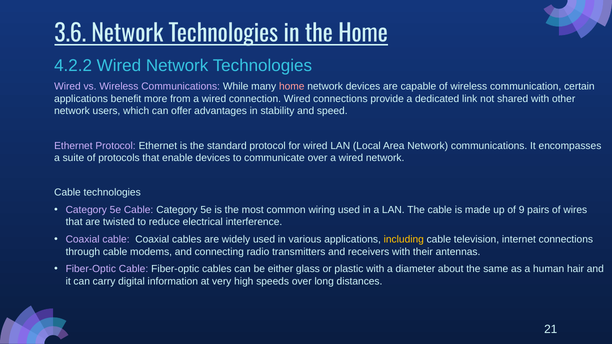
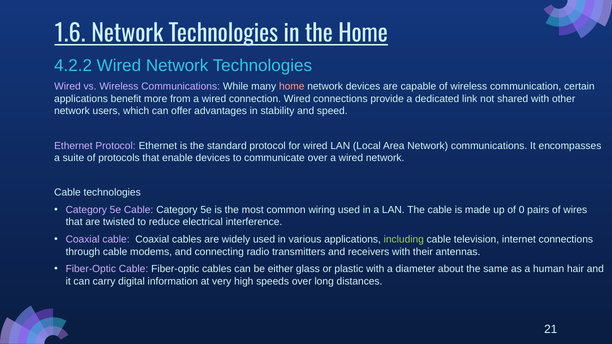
3.6: 3.6 -> 1.6
9: 9 -> 0
including colour: yellow -> light green
